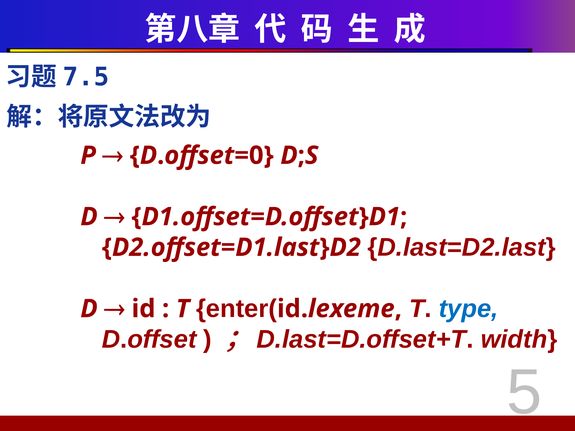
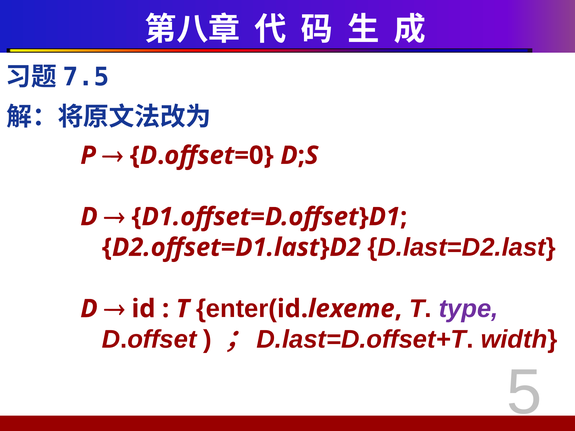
type colour: blue -> purple
